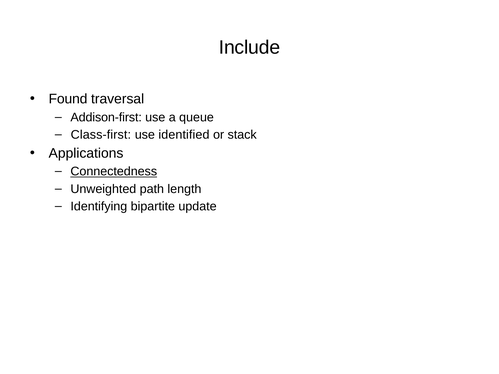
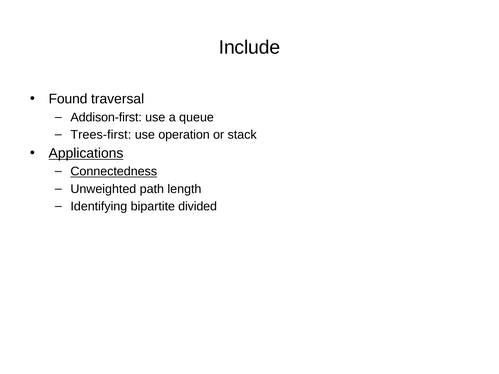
Class-first: Class-first -> Trees-first
identified: identified -> operation
Applications underline: none -> present
update: update -> divided
